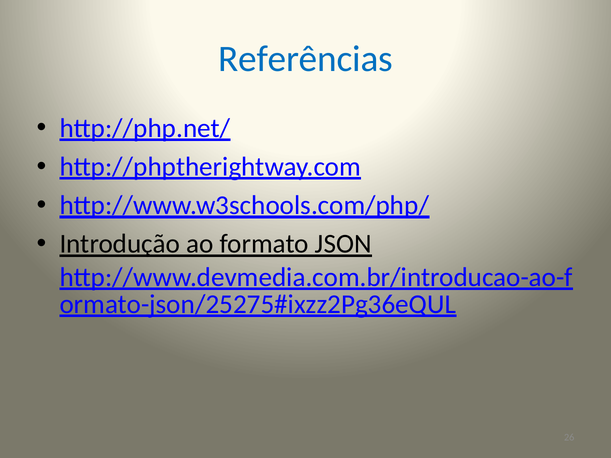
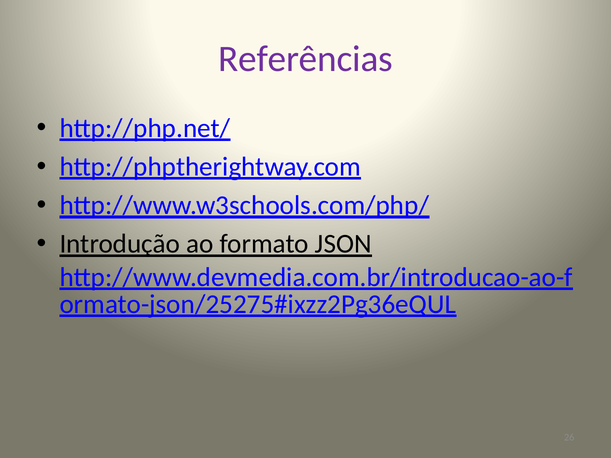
Referências colour: blue -> purple
